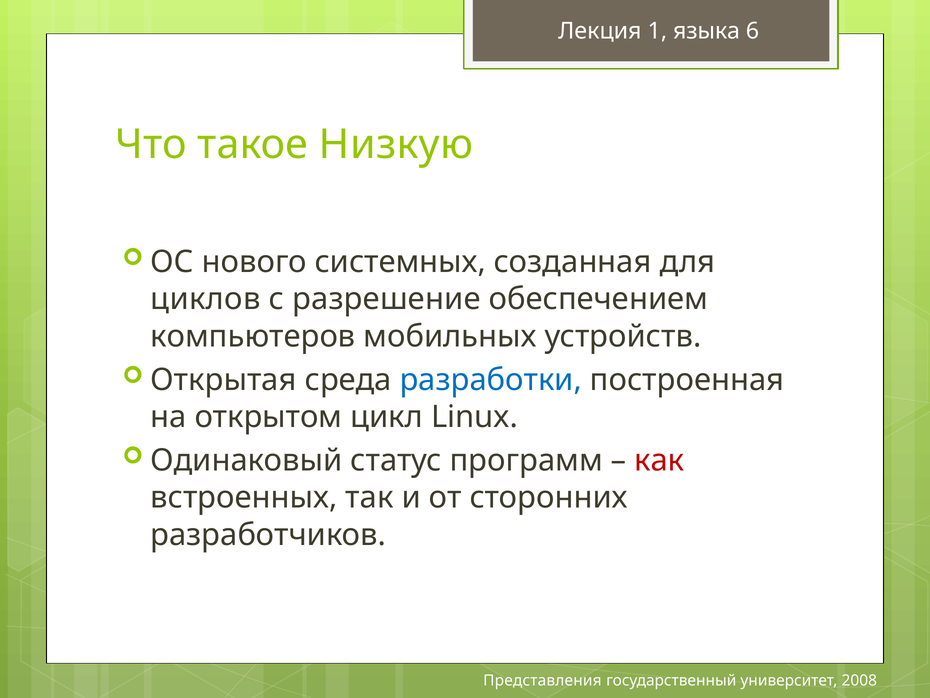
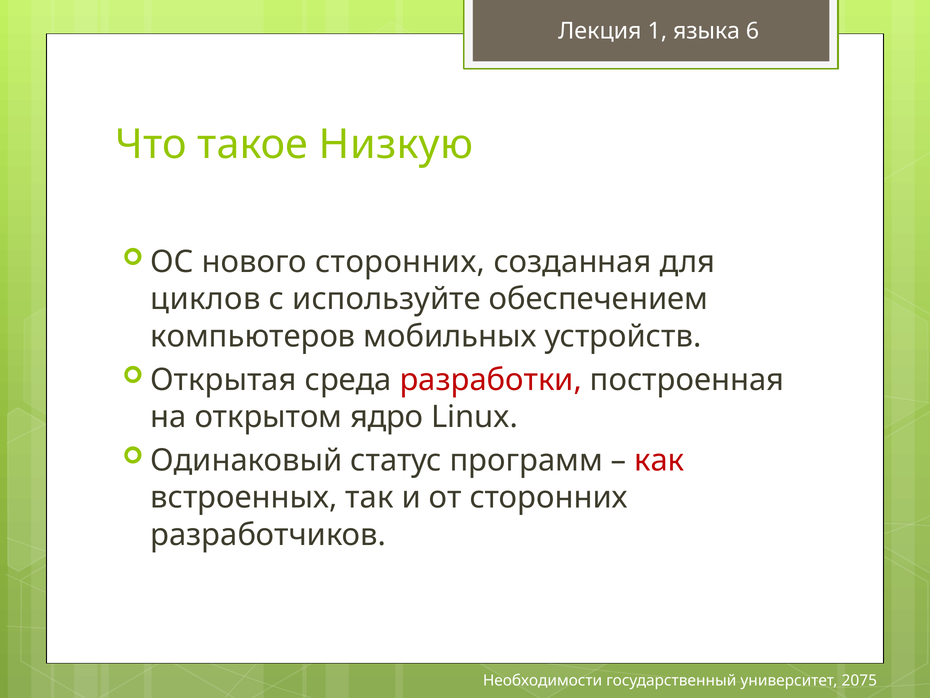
нового системных: системных -> сторонних
разрешение: разрешение -> используйте
разработки colour: blue -> red
цикл: цикл -> ядро
Представления: Представления -> Необходимости
2008: 2008 -> 2075
